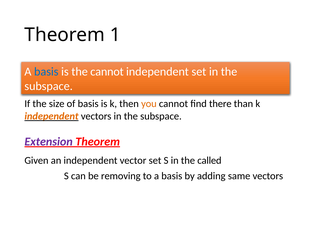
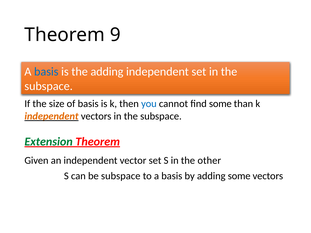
1: 1 -> 9
the cannot: cannot -> adding
you colour: orange -> blue
find there: there -> some
Extension colour: purple -> green
called: called -> other
be removing: removing -> subspace
adding same: same -> some
